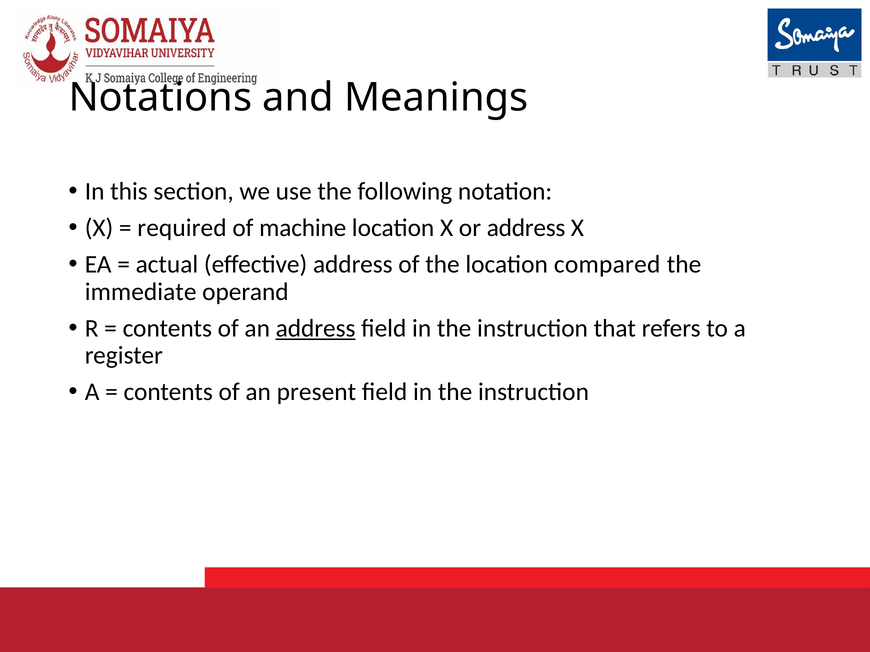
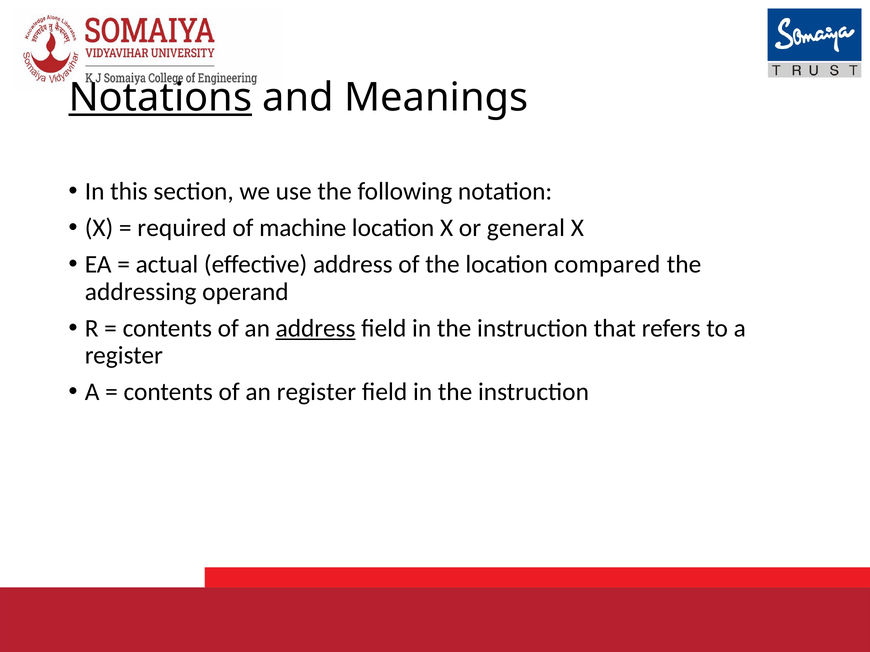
Notations underline: none -> present
or address: address -> general
immediate: immediate -> addressing
an present: present -> register
